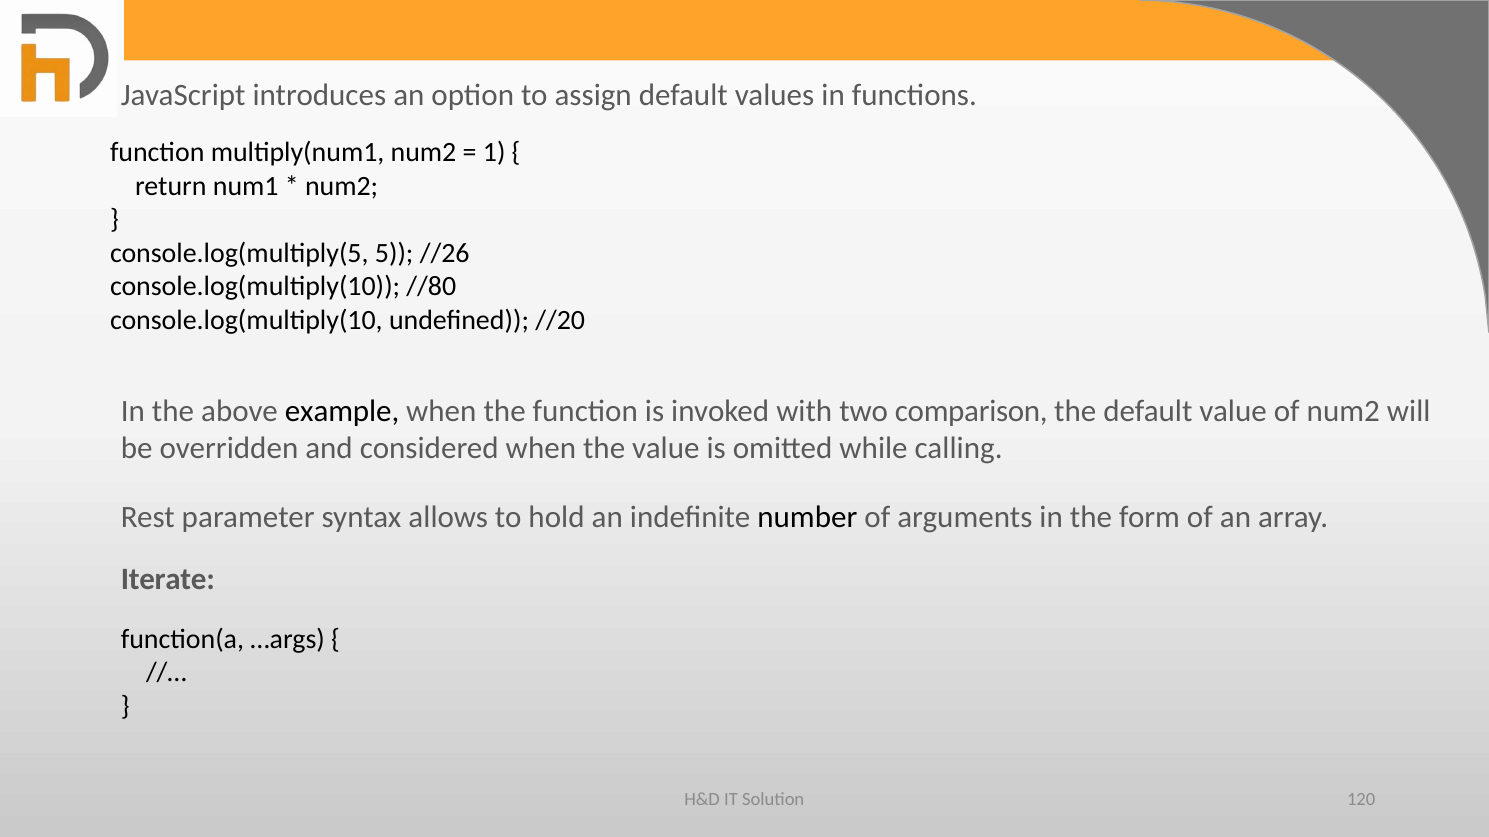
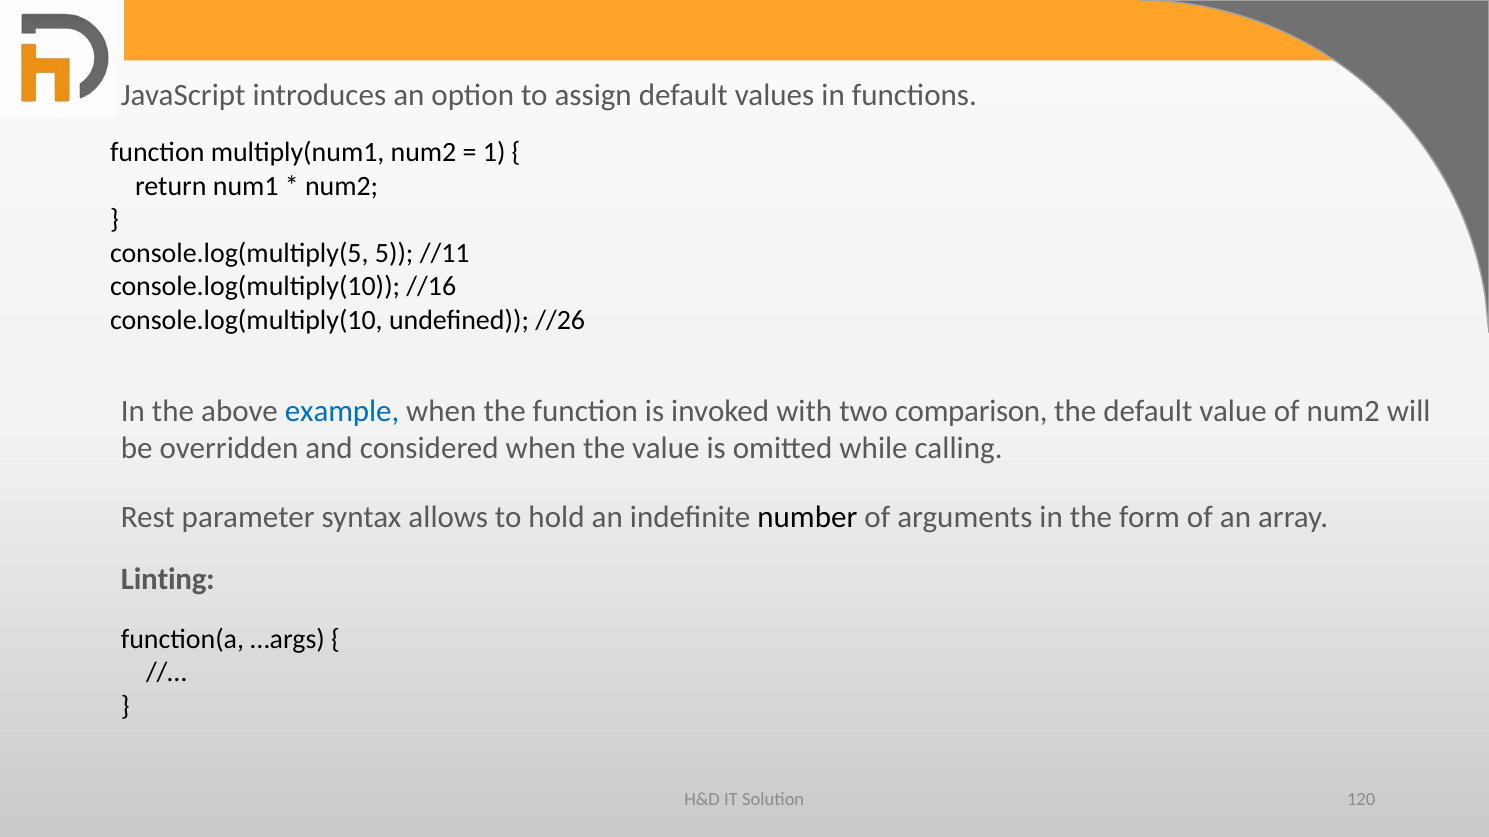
//26: //26 -> //11
//80: //80 -> //16
//20: //20 -> //26
example colour: black -> blue
Iterate: Iterate -> Linting
